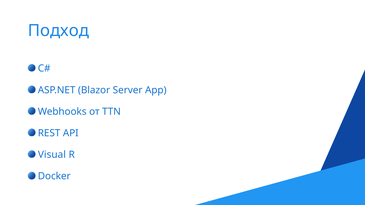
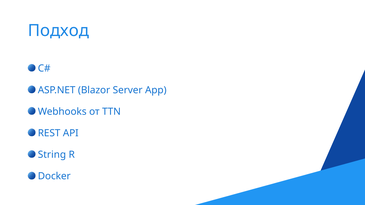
Visual: Visual -> String
